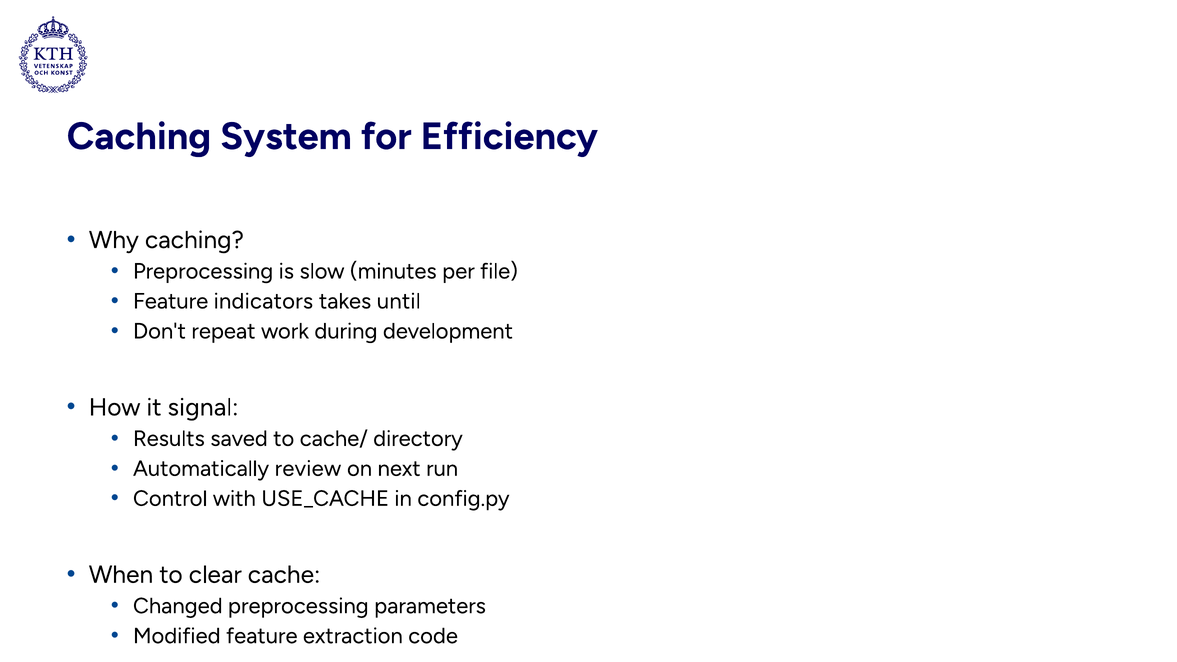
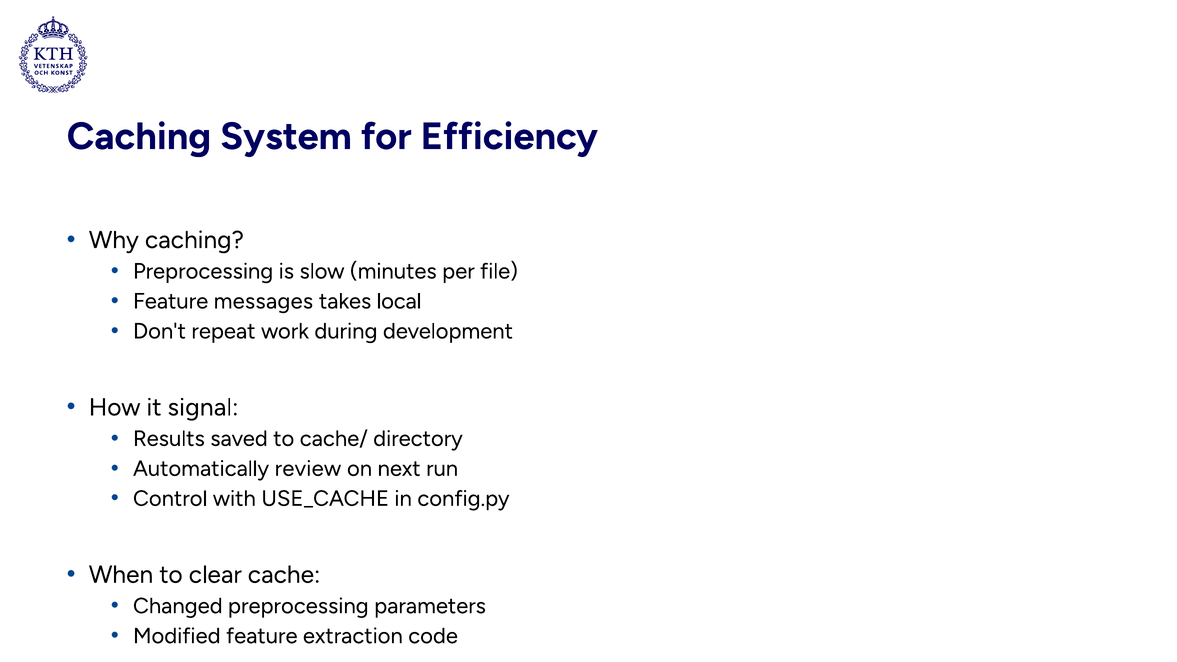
indicators: indicators -> messages
until: until -> local
